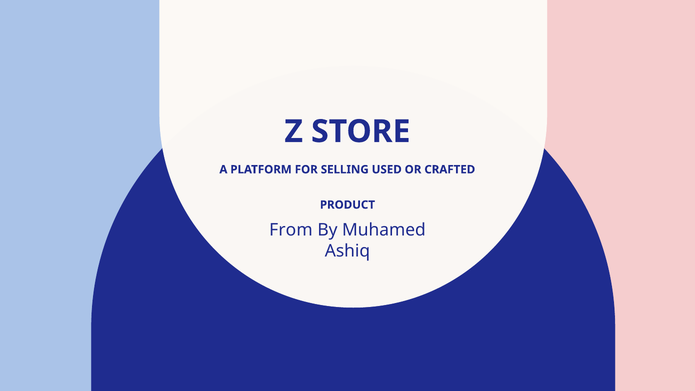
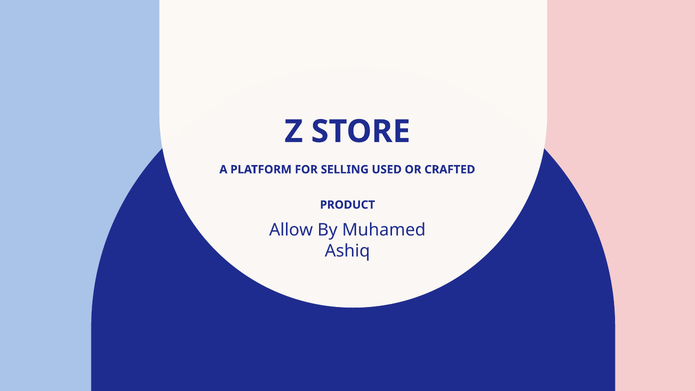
From: From -> Allow
